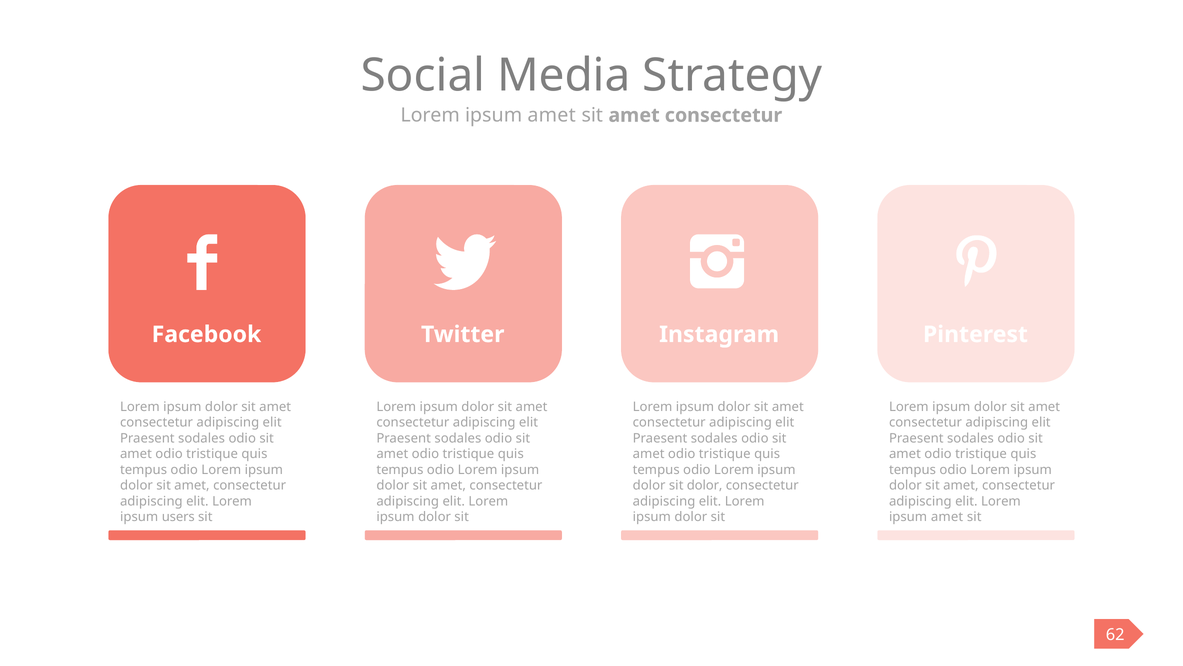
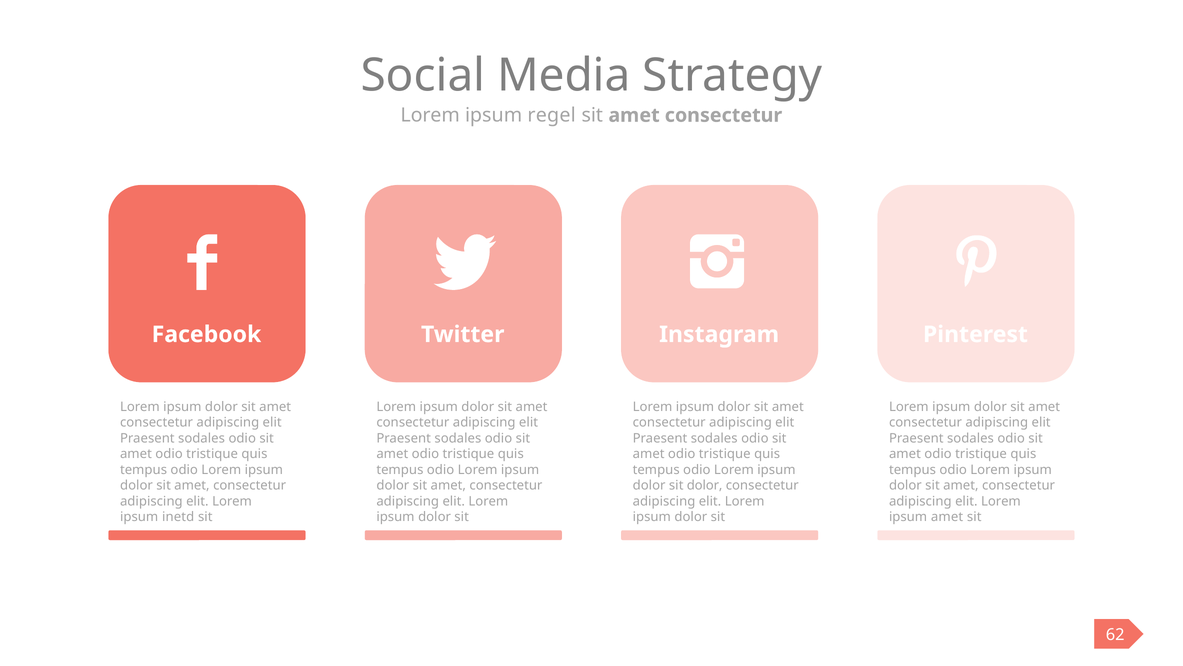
amet at (552, 115): amet -> regel
users: users -> inetd
